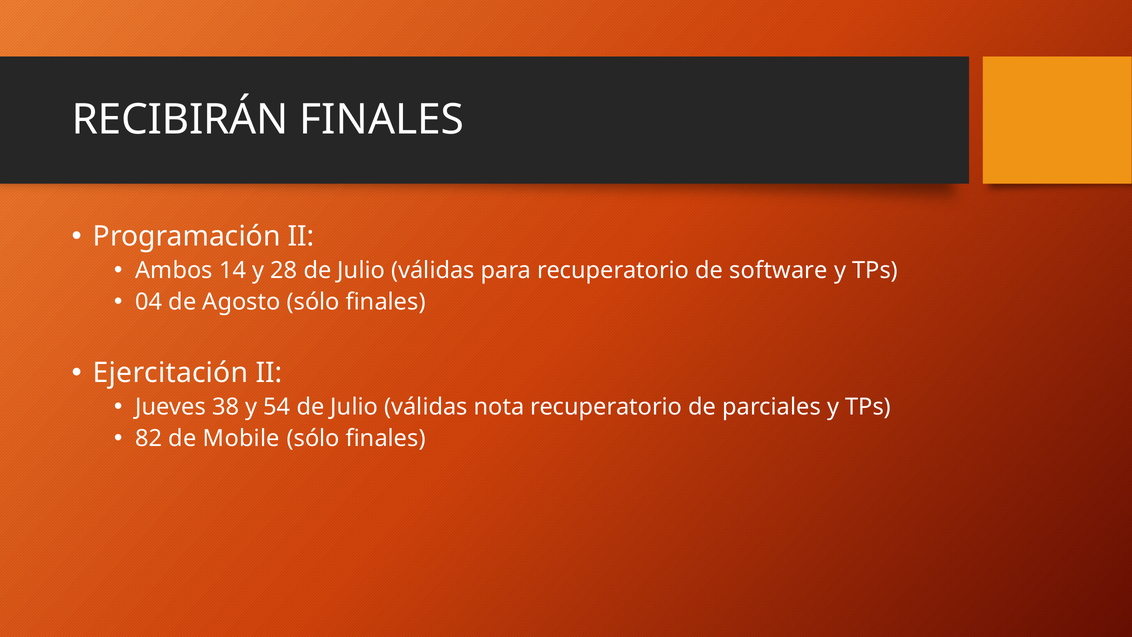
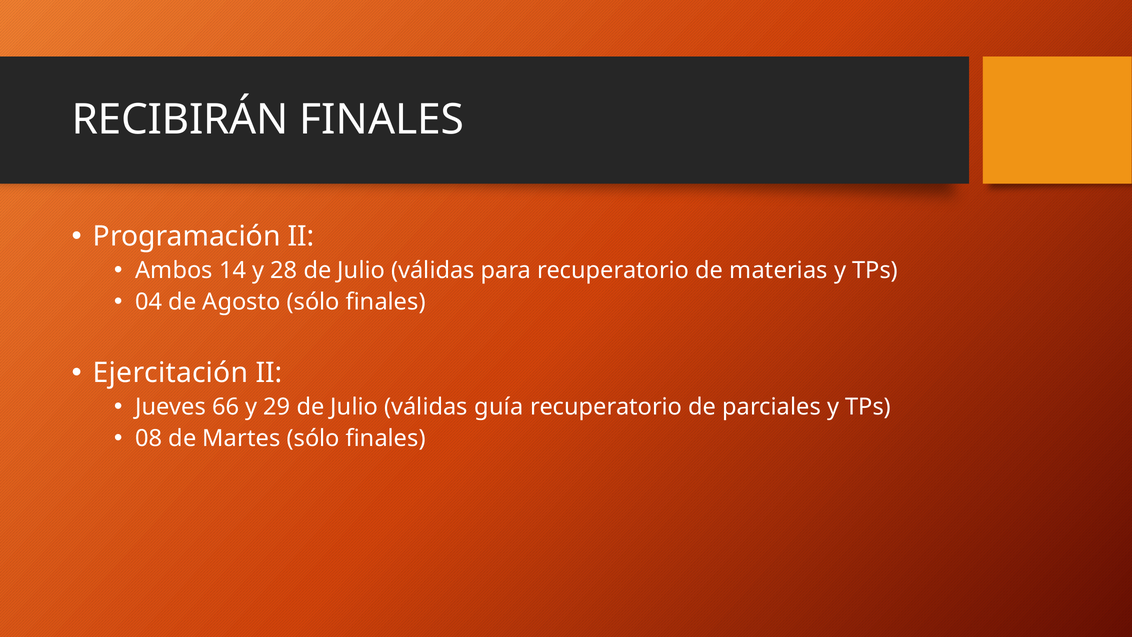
software: software -> materias
38: 38 -> 66
54: 54 -> 29
nota: nota -> guía
82: 82 -> 08
Mobile: Mobile -> Martes
